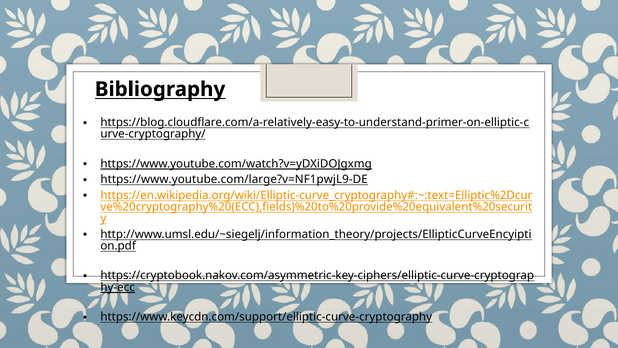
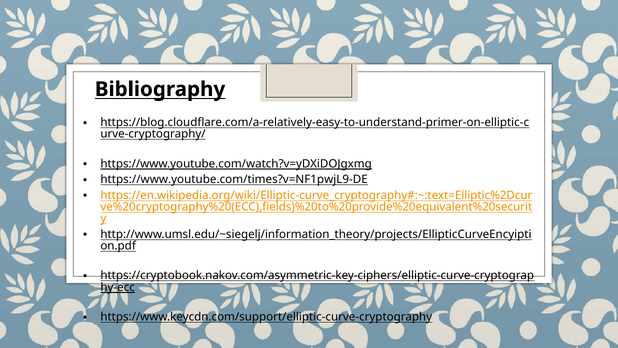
https://www.youtube.com/large?v=NF1pwjL9-DE: https://www.youtube.com/large?v=NF1pwjL9-DE -> https://www.youtube.com/times?v=NF1pwjL9-DE
